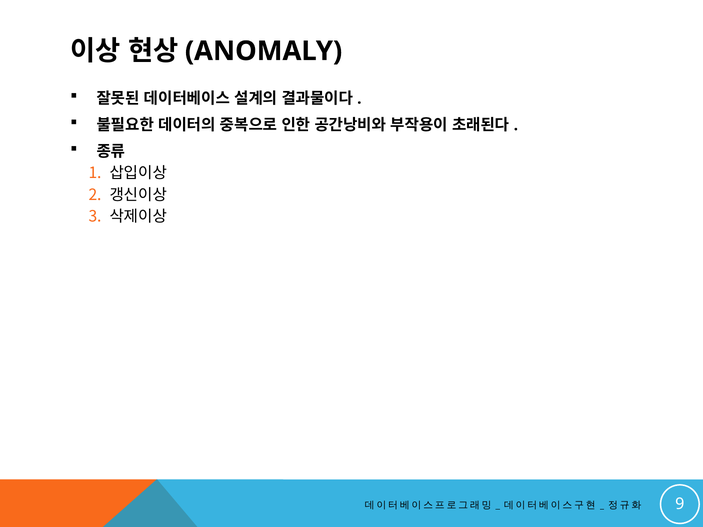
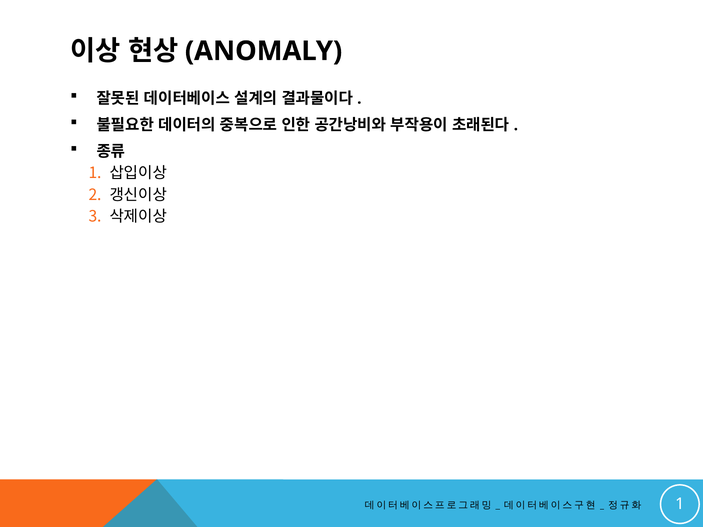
9 at (680, 504): 9 -> 1
